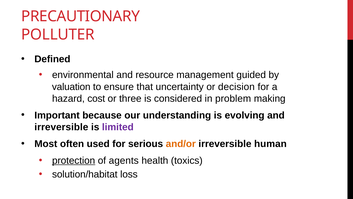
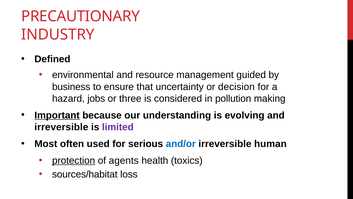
POLLUTER: POLLUTER -> INDUSTRY
valuation: valuation -> business
cost: cost -> jobs
problem: problem -> pollution
Important underline: none -> present
and/or colour: orange -> blue
solution/habitat: solution/habitat -> sources/habitat
